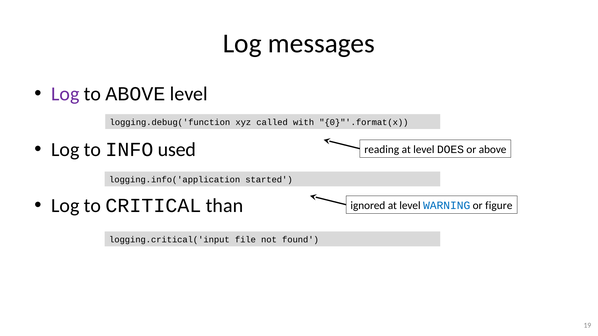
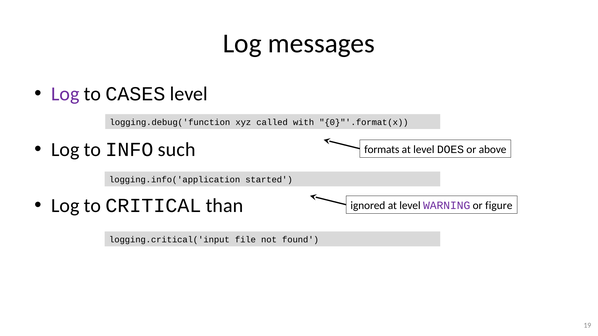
to ABOVE: ABOVE -> CASES
used: used -> such
reading: reading -> formats
WARNING colour: blue -> purple
